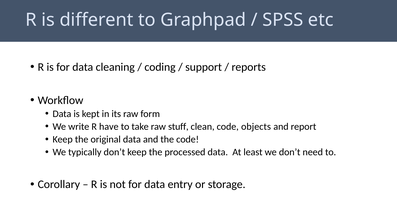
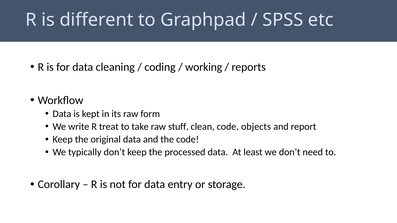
support: support -> working
have: have -> treat
